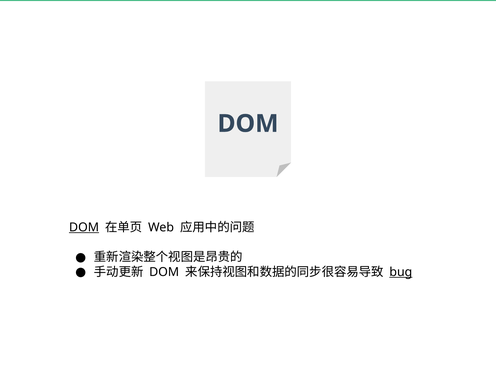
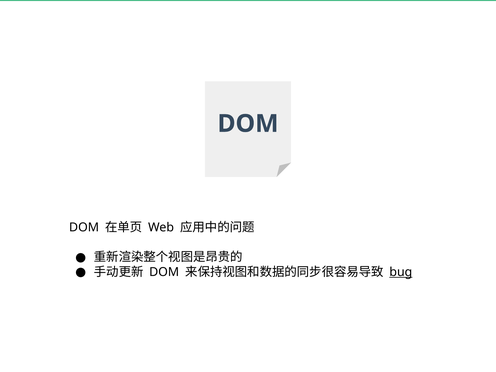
DOM at (84, 227) underline: present -> none
